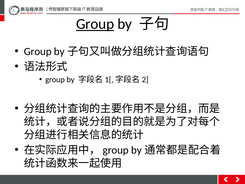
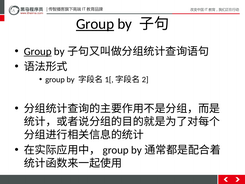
Group at (38, 51) underline: none -> present
